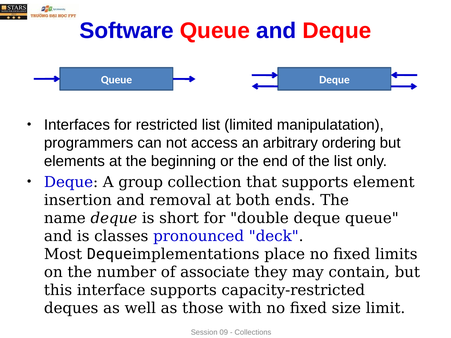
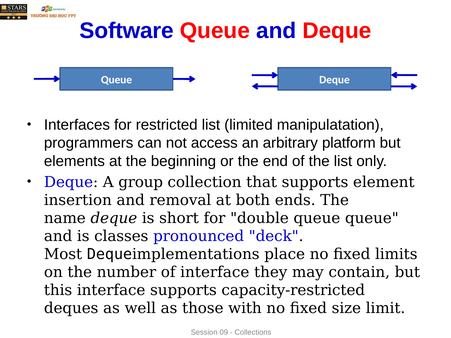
ordering: ordering -> platform
double deque: deque -> queue
of associate: associate -> interface
